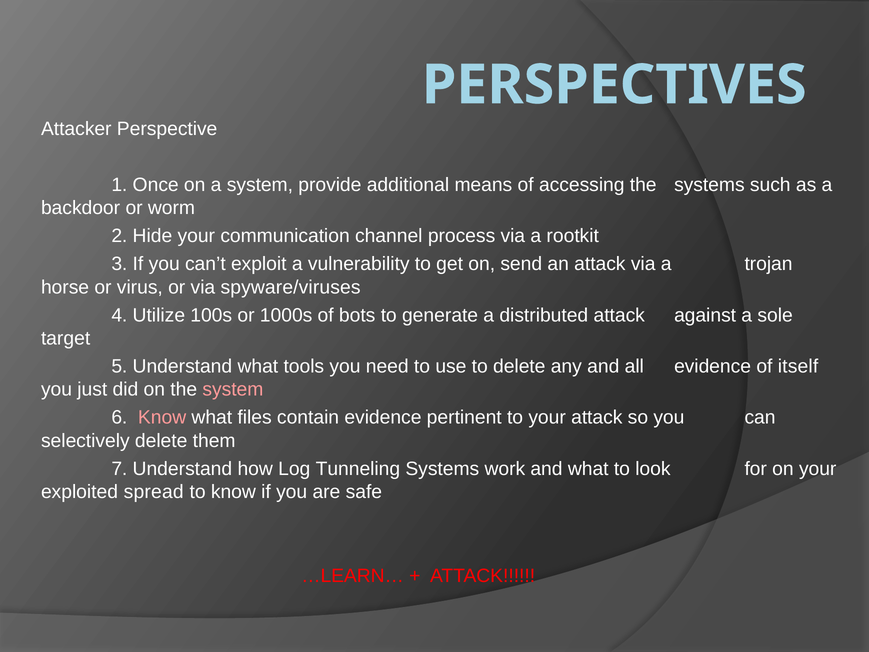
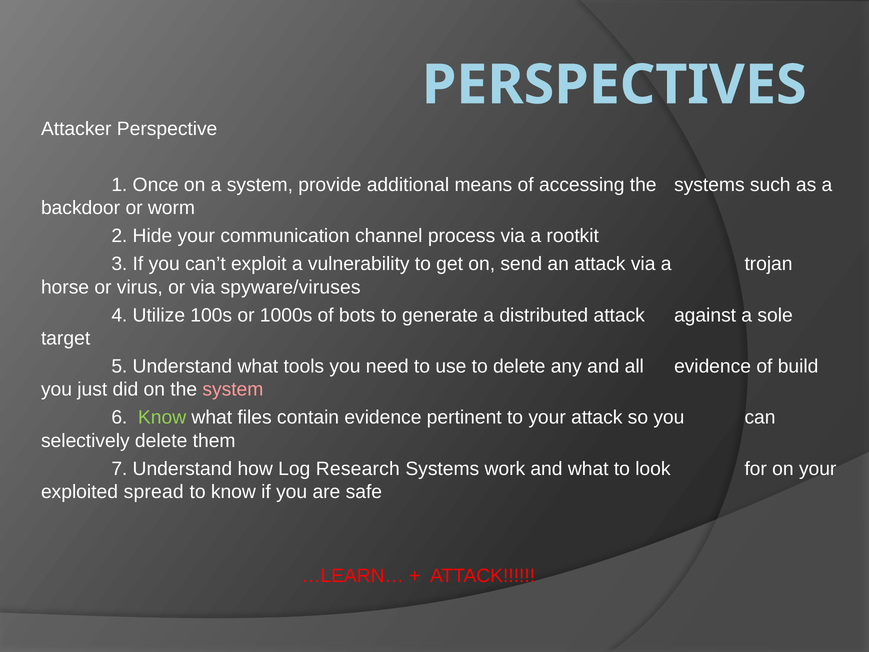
itself: itself -> build
Know at (162, 417) colour: pink -> light green
Tunneling: Tunneling -> Research
